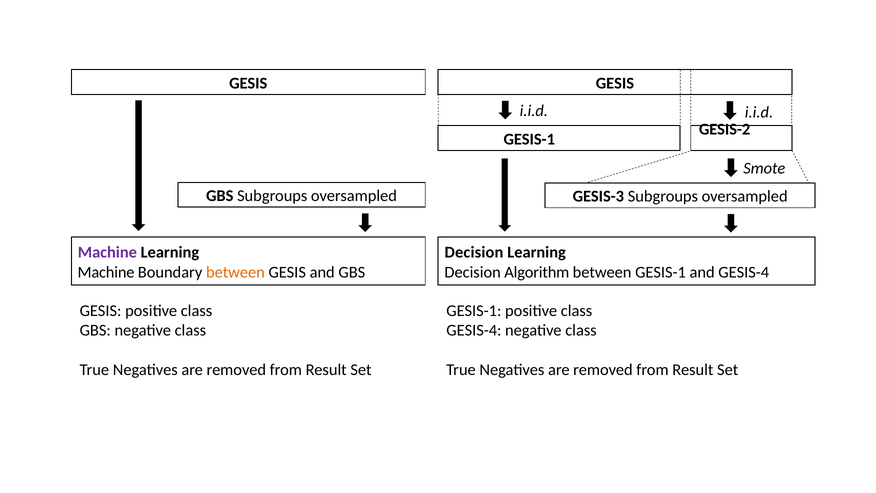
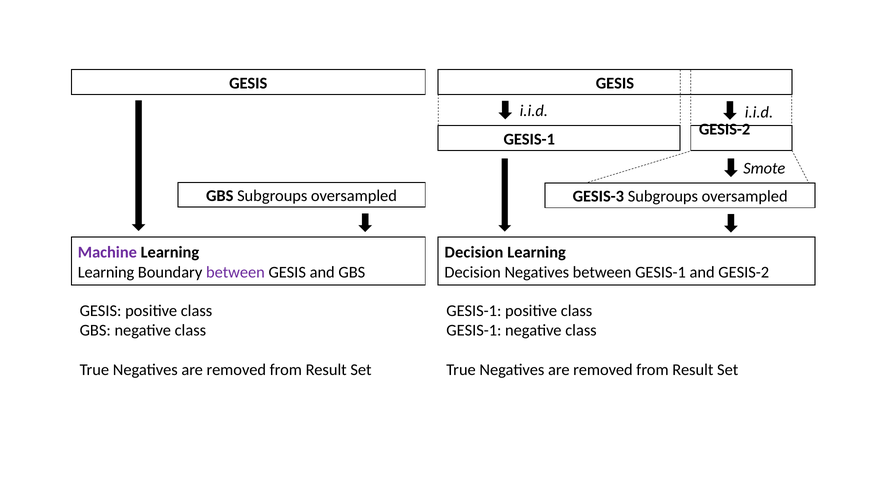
Machine at (106, 272): Machine -> Learning
between at (235, 272) colour: orange -> purple
Decision Algorithm: Algorithm -> Negatives
and GESIS-4: GESIS-4 -> GESIS-2
GESIS-4 at (474, 330): GESIS-4 -> GESIS-1
